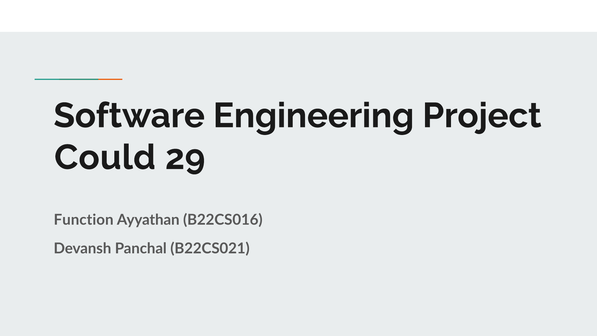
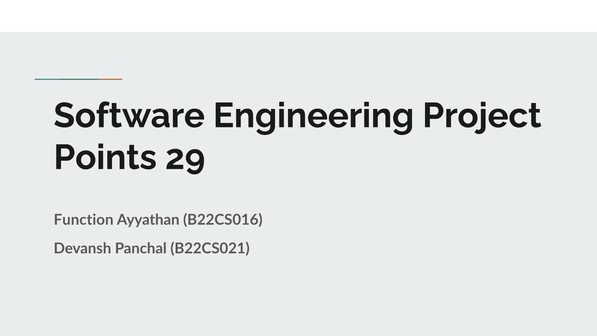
Could: Could -> Points
